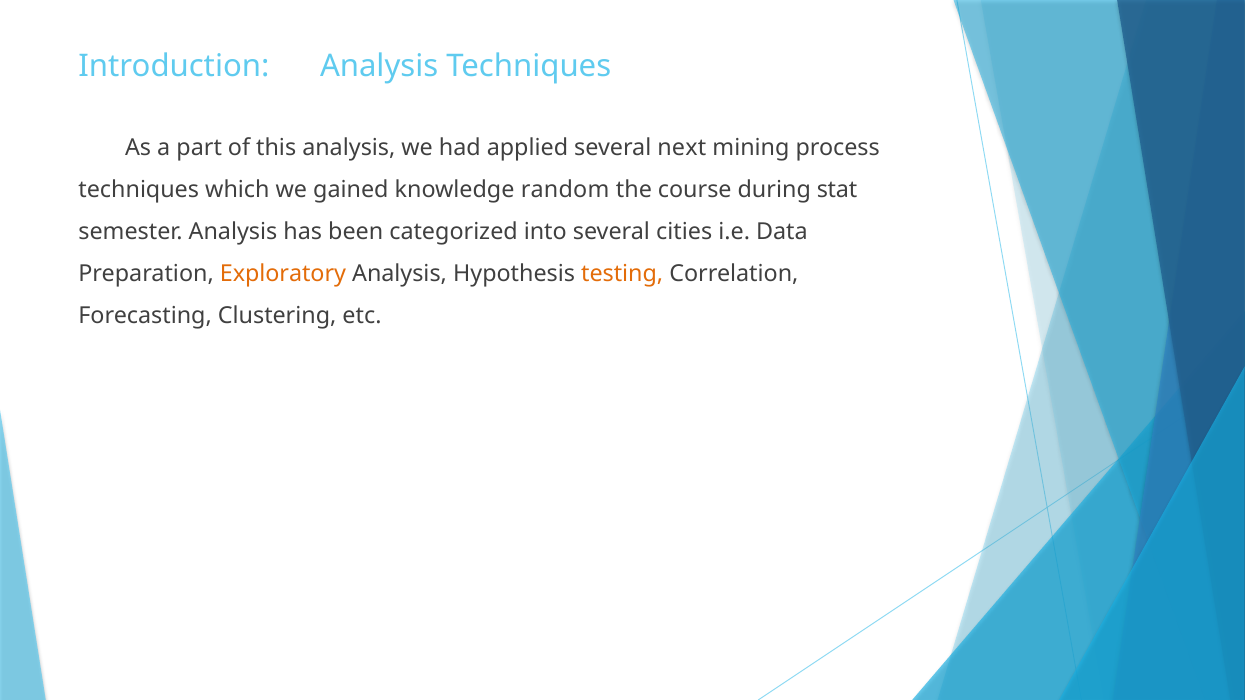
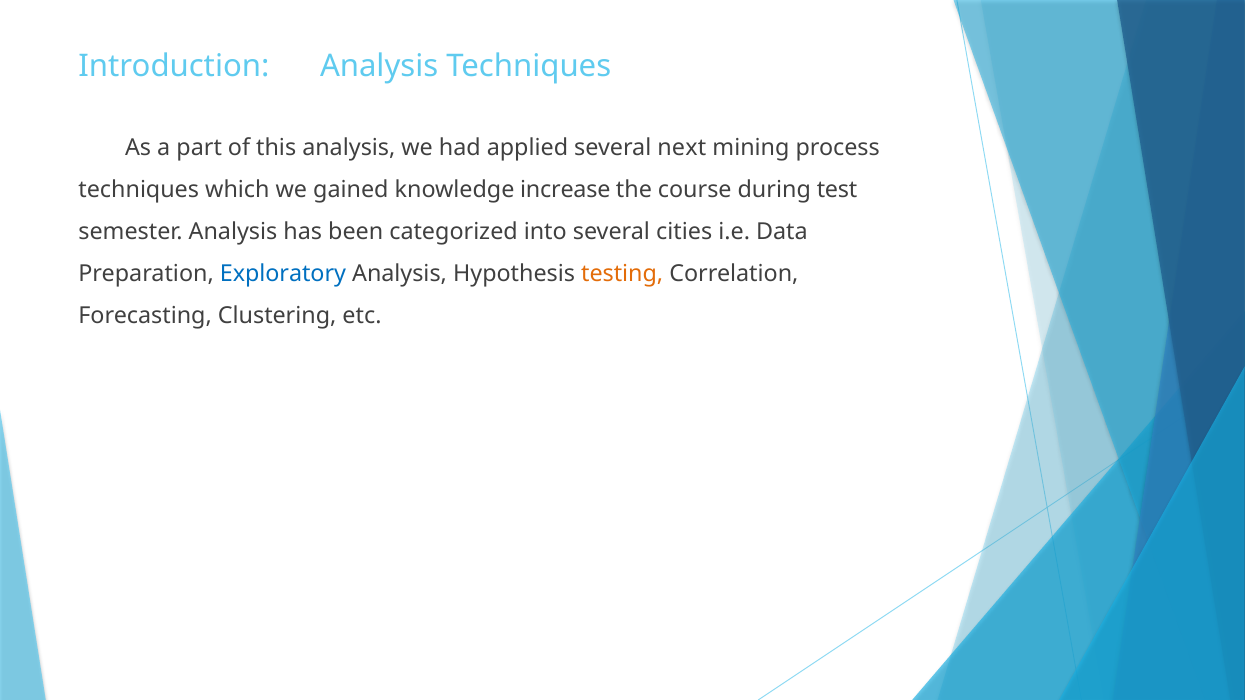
random: random -> increase
stat: stat -> test
Exploratory colour: orange -> blue
